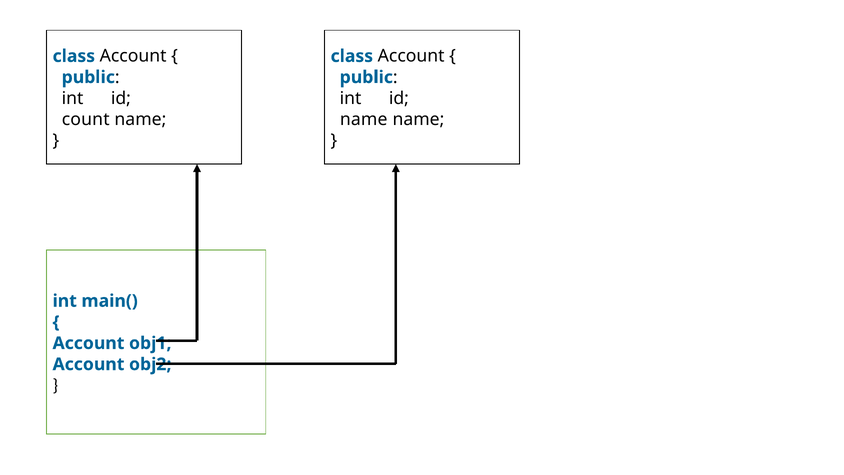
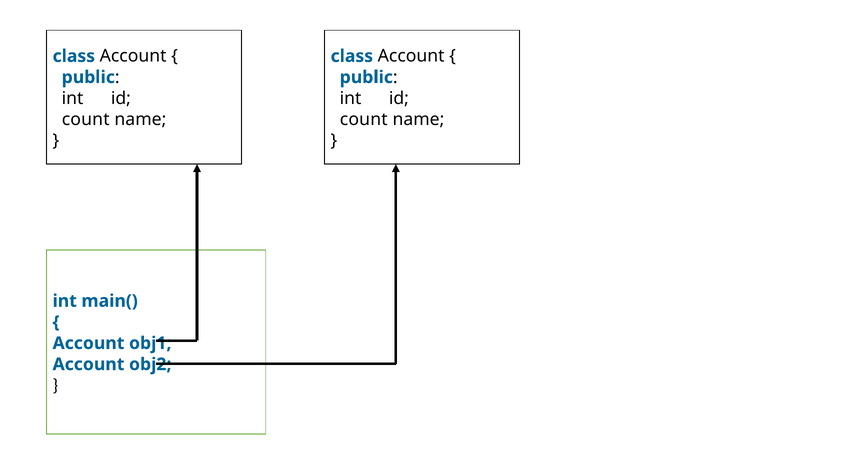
name at (364, 119): name -> count
